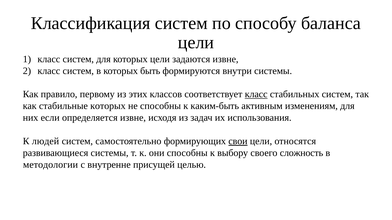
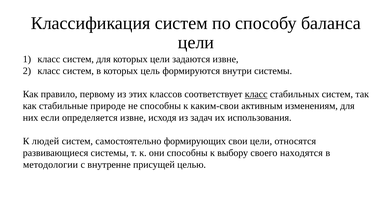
быть: быть -> цель
стабильные которых: которых -> природе
каким-быть: каким-быть -> каким-свои
свои underline: present -> none
сложность: сложность -> находятся
